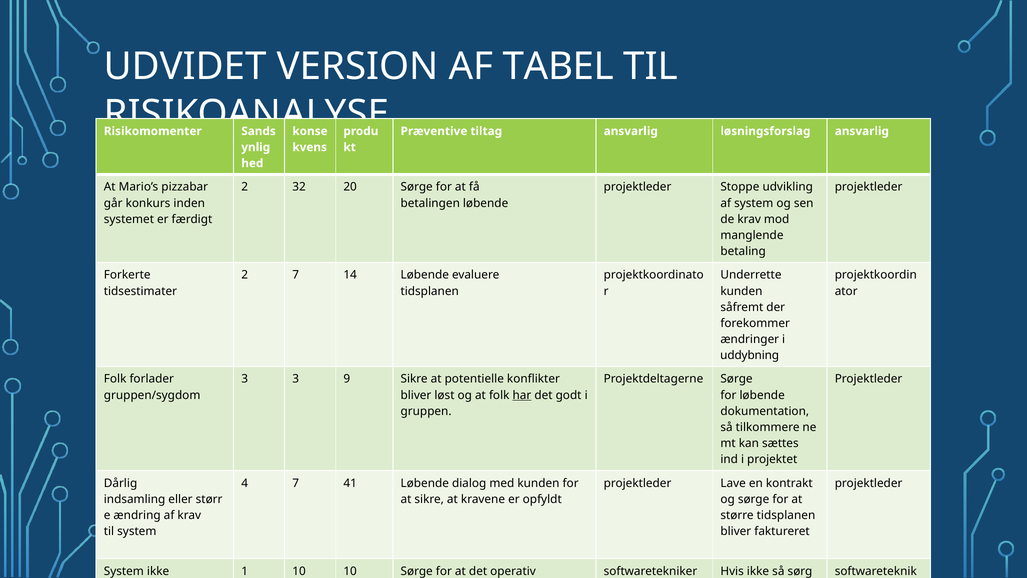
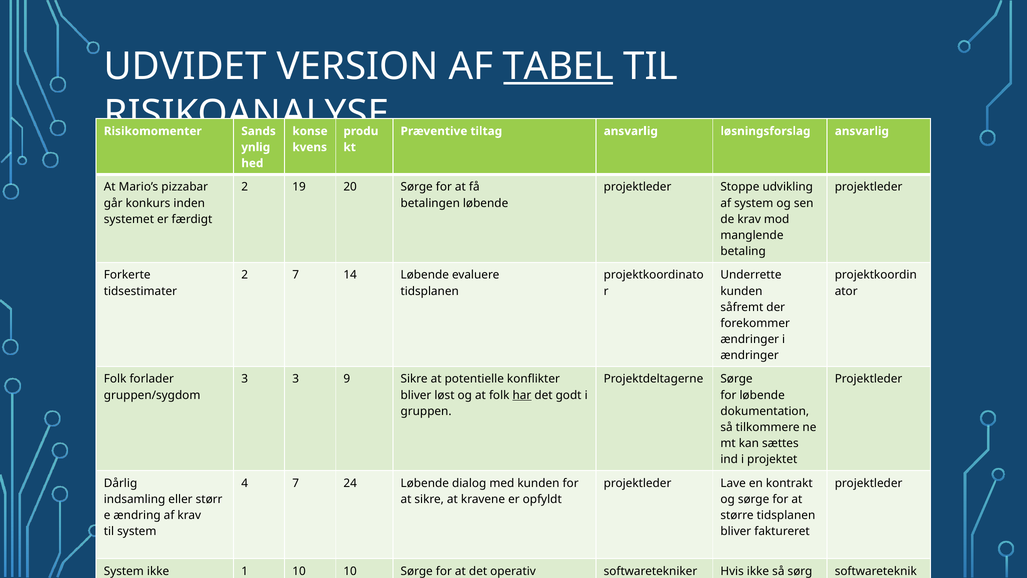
TABEL underline: none -> present
32: 32 -> 19
uddybning at (750, 355): uddybning -> ændringer
41: 41 -> 24
